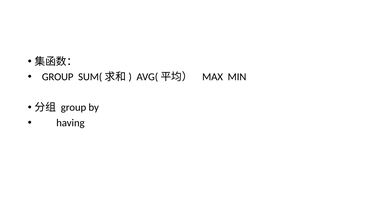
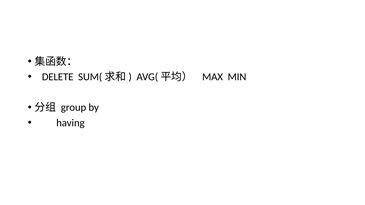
GROUP at (58, 77): GROUP -> DELETE
